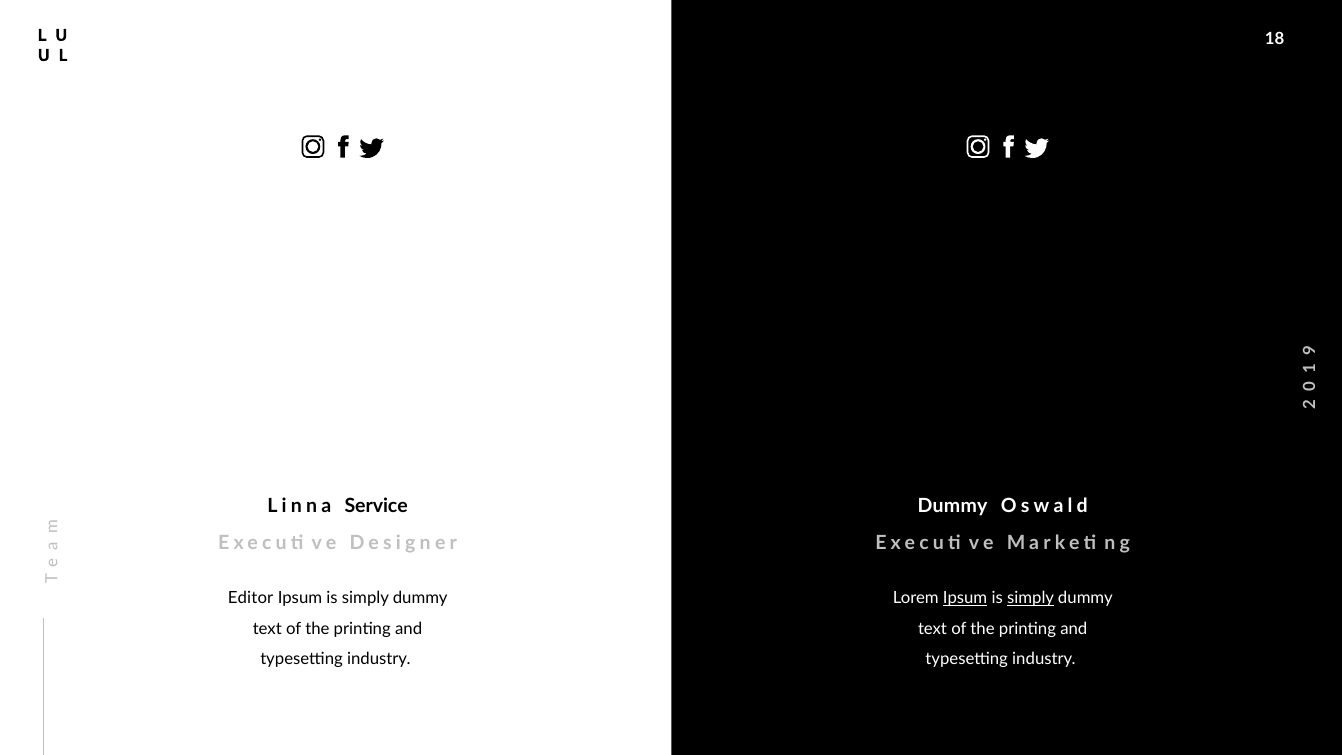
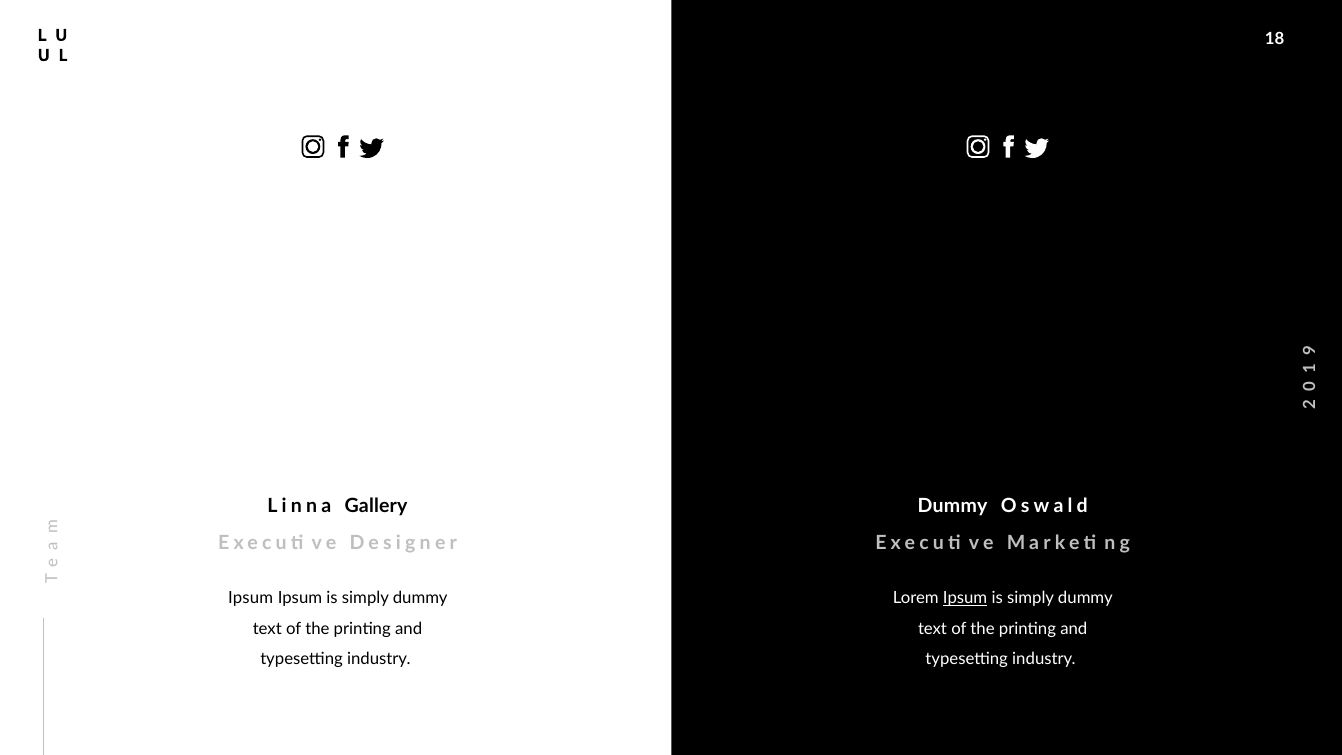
Service: Service -> Gallery
Editor at (251, 598): Editor -> Ipsum
simply at (1031, 598) underline: present -> none
